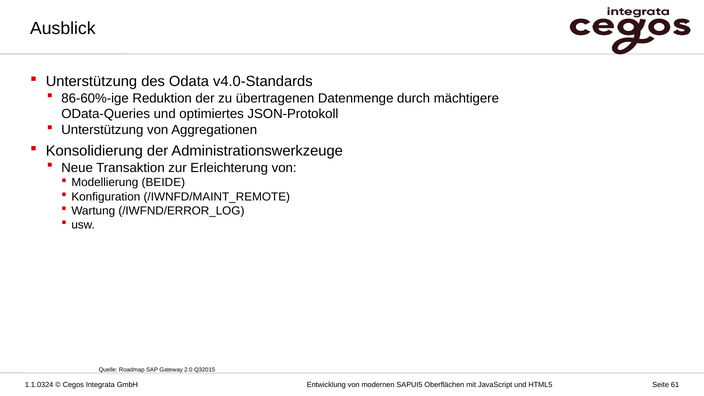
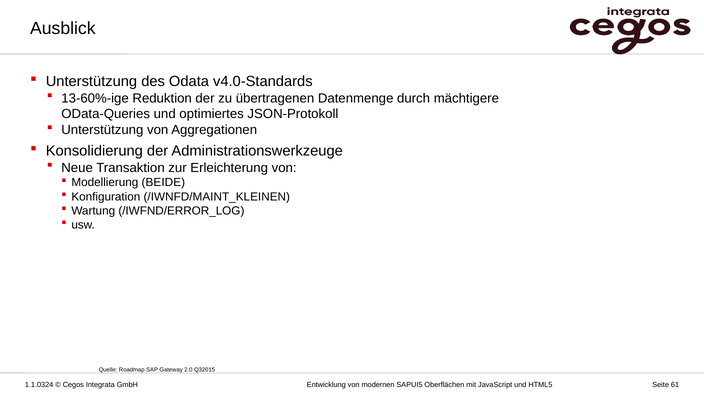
86-60%-ige: 86-60%-ige -> 13-60%-ige
/IWNFD/MAINT_REMOTE: /IWNFD/MAINT_REMOTE -> /IWNFD/MAINT_KLEINEN
